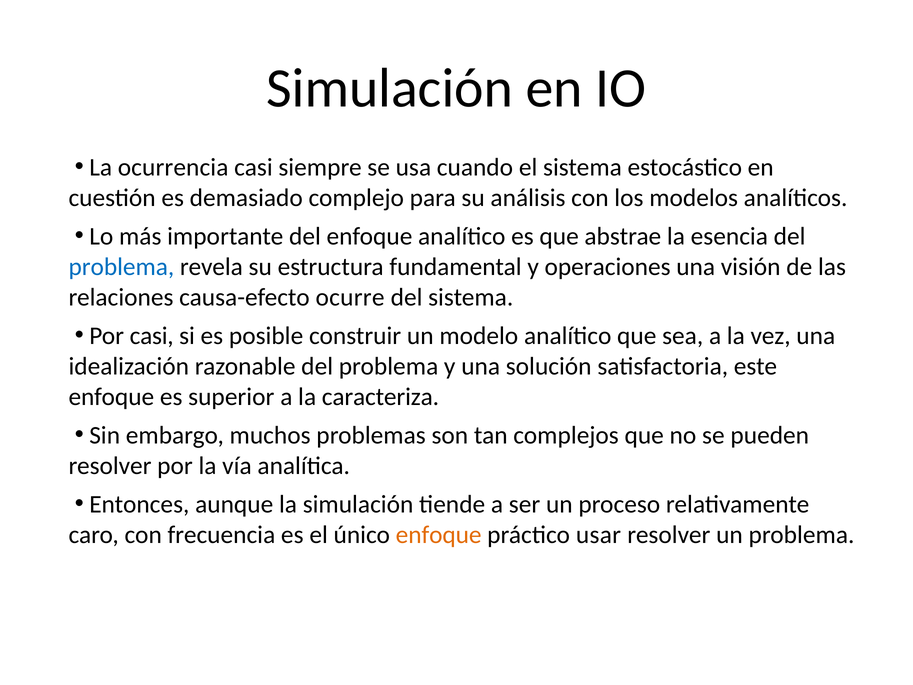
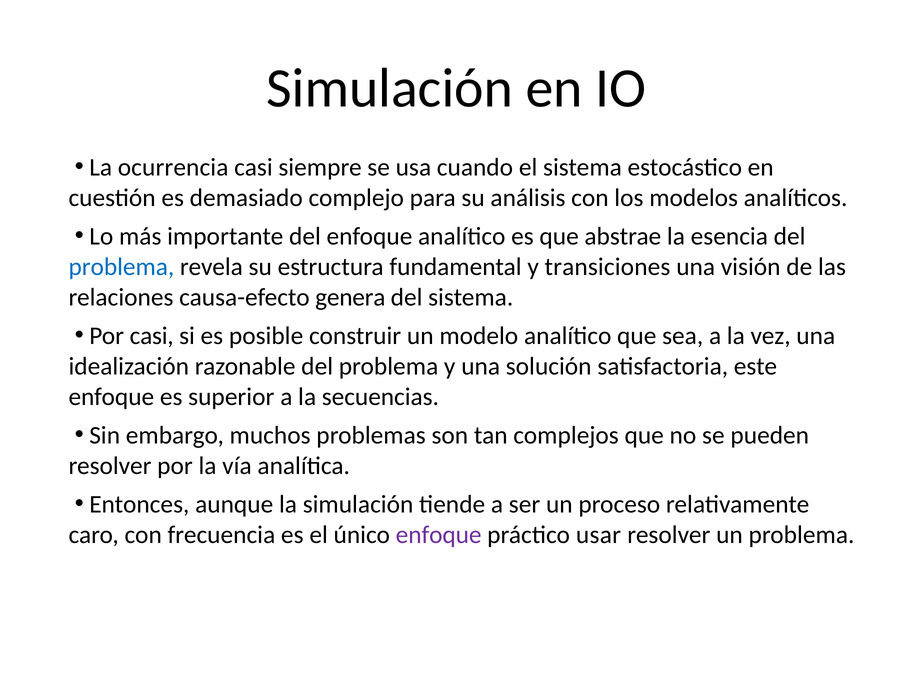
operaciones: operaciones -> transiciones
ocurre: ocurre -> genera
caracteriza: caracteriza -> secuencias
enfoque at (439, 535) colour: orange -> purple
